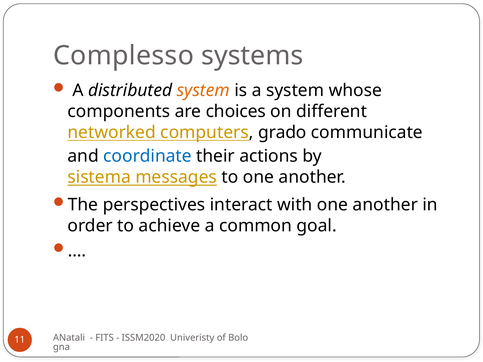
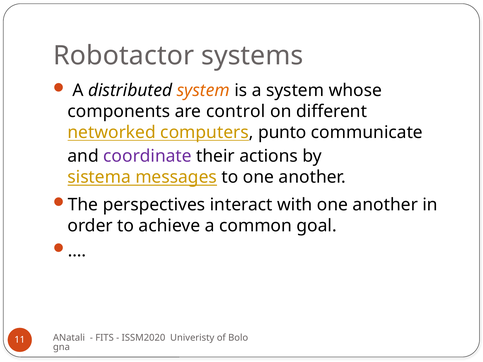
Complesso: Complesso -> Robotactor
choices: choices -> control
grado: grado -> punto
coordinate colour: blue -> purple
